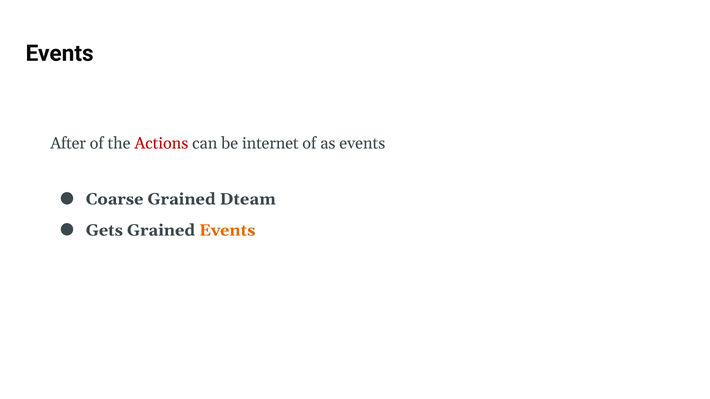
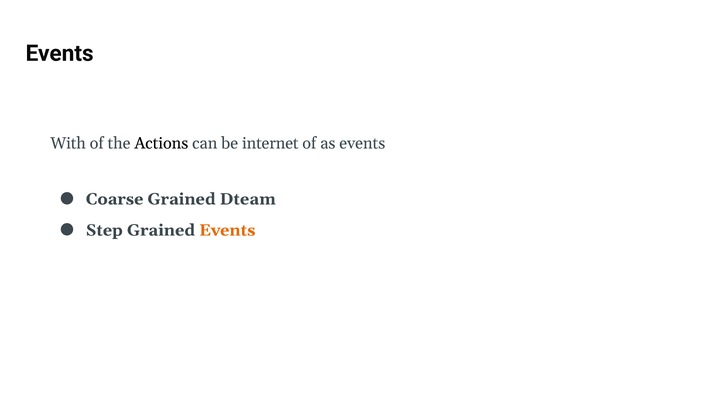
After: After -> With
Actions colour: red -> black
Gets: Gets -> Step
